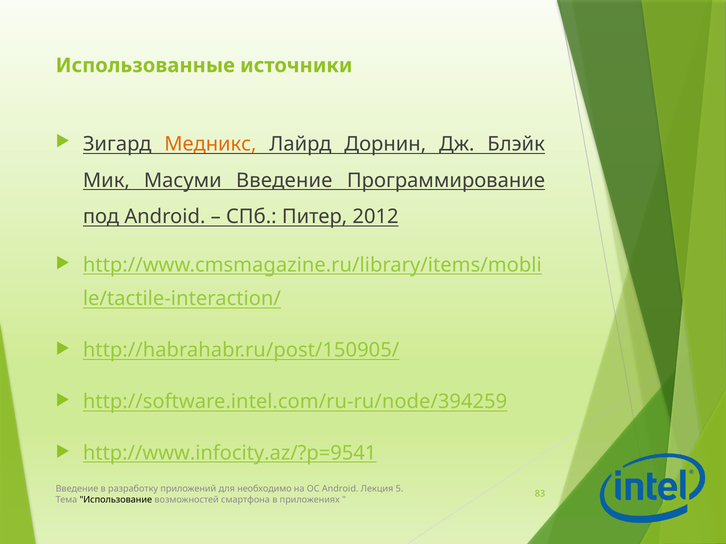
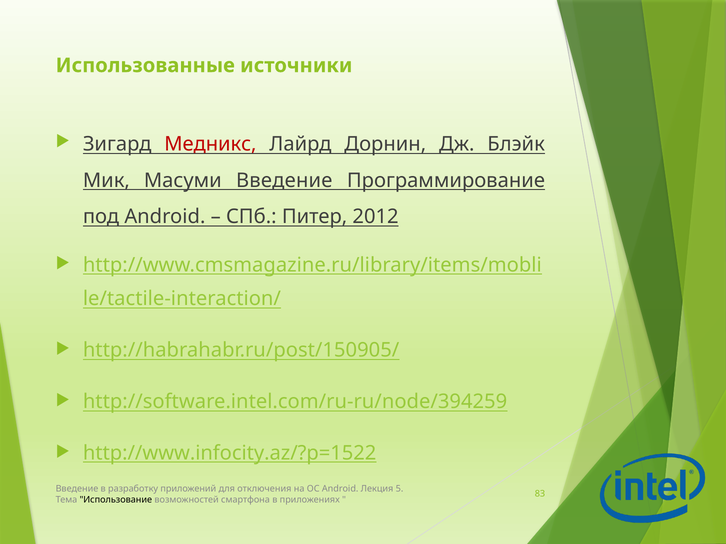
Медникс colour: orange -> red
http://www.infocity.az/?p=9541: http://www.infocity.az/?p=9541 -> http://www.infocity.az/?p=1522
необходимо: необходимо -> отключения
